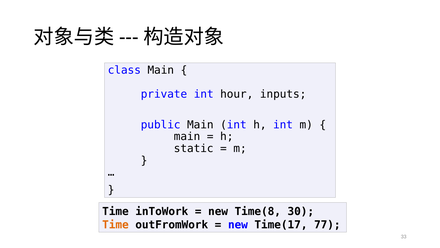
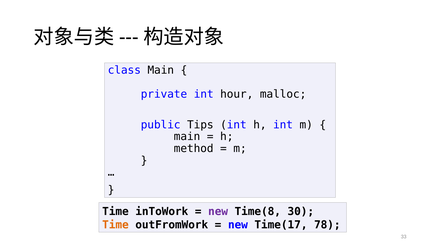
inputs: inputs -> malloc
public Main: Main -> Tips
static: static -> method
new at (218, 211) colour: black -> purple
77: 77 -> 78
